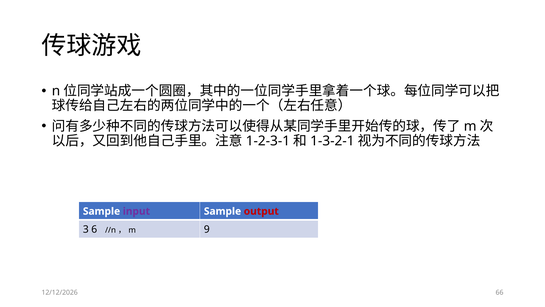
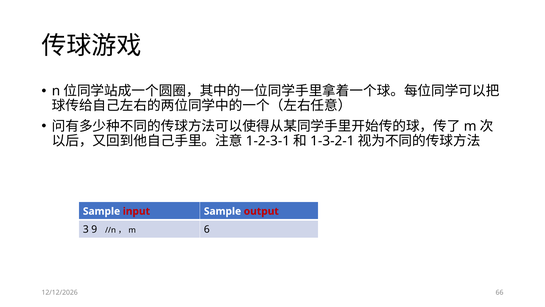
input colour: purple -> red
6: 6 -> 9
9: 9 -> 6
